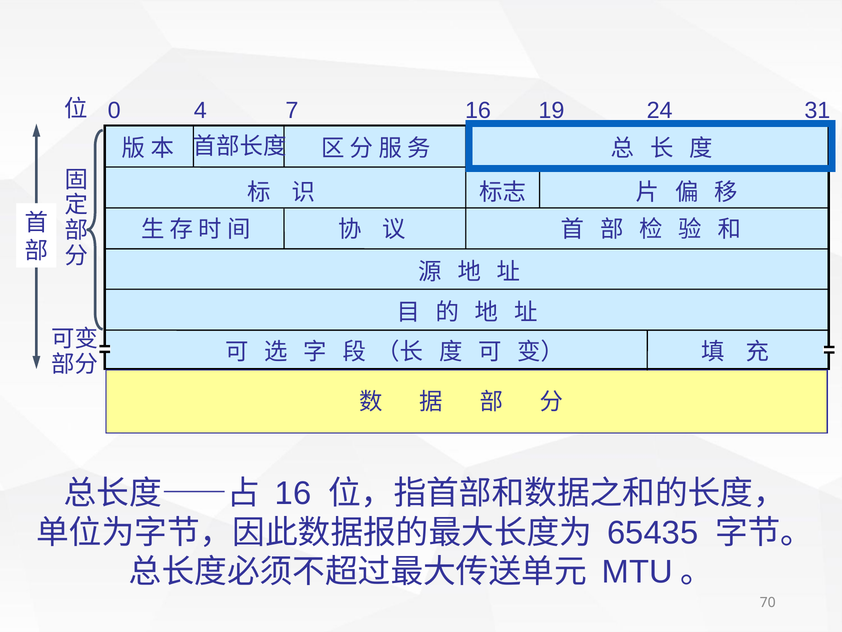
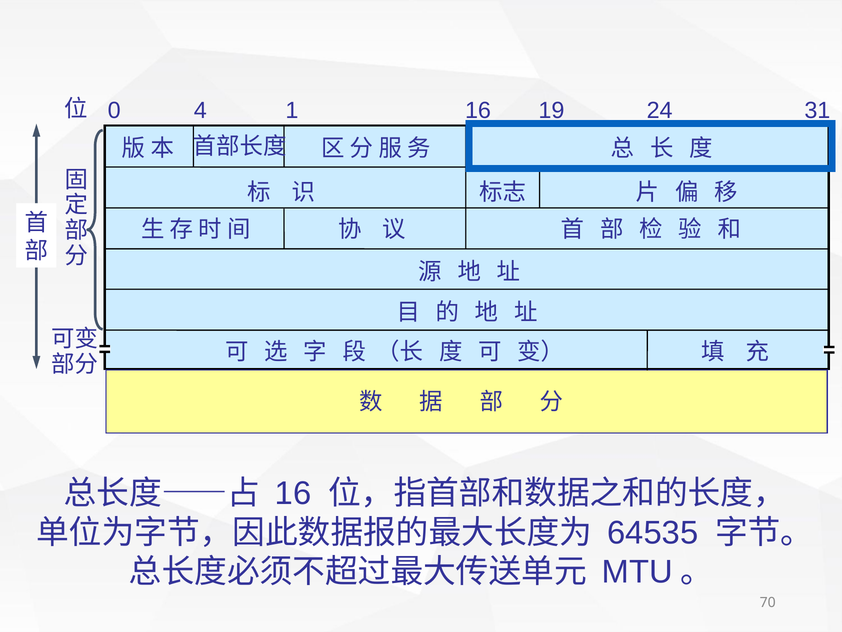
7: 7 -> 1
65435: 65435 -> 64535
